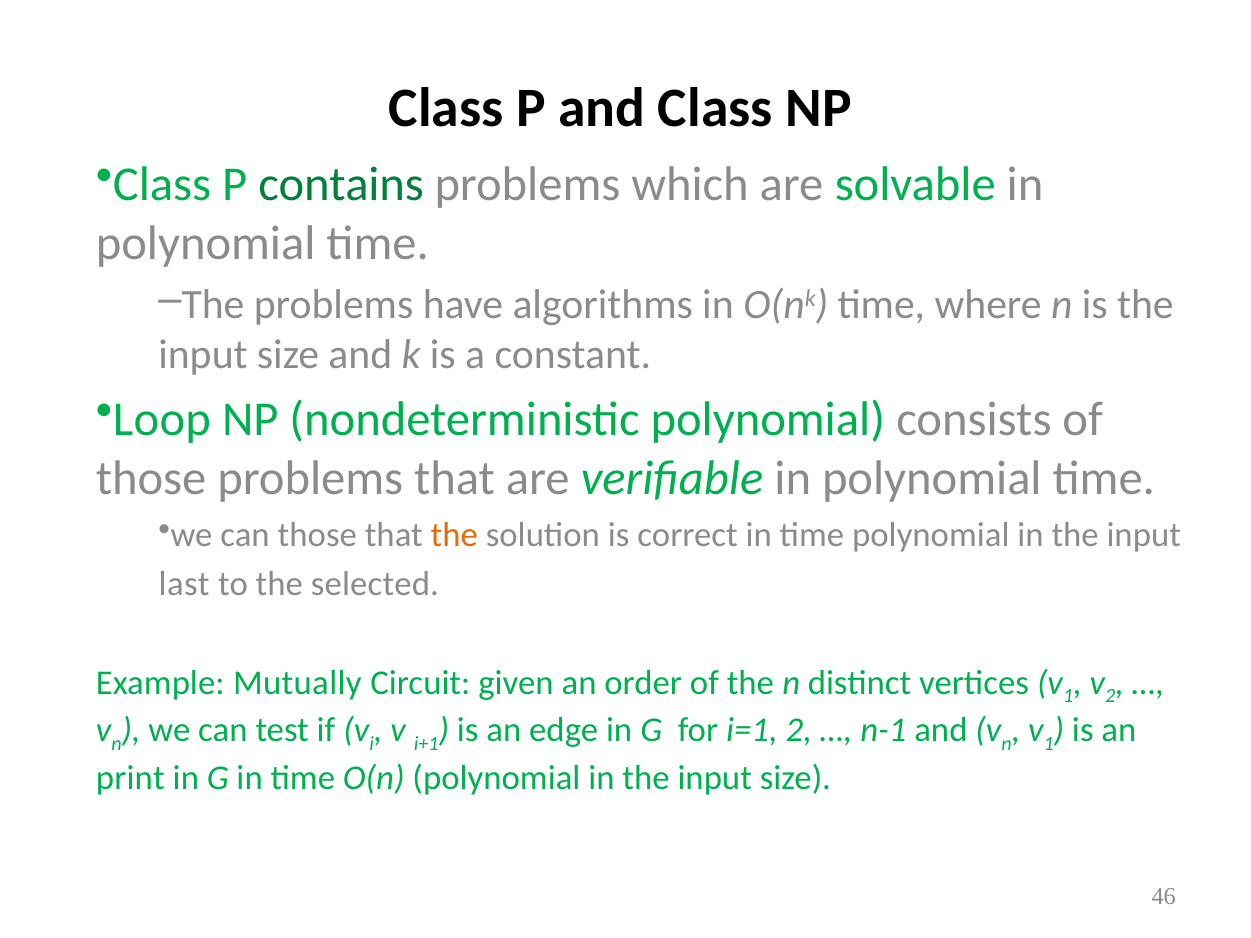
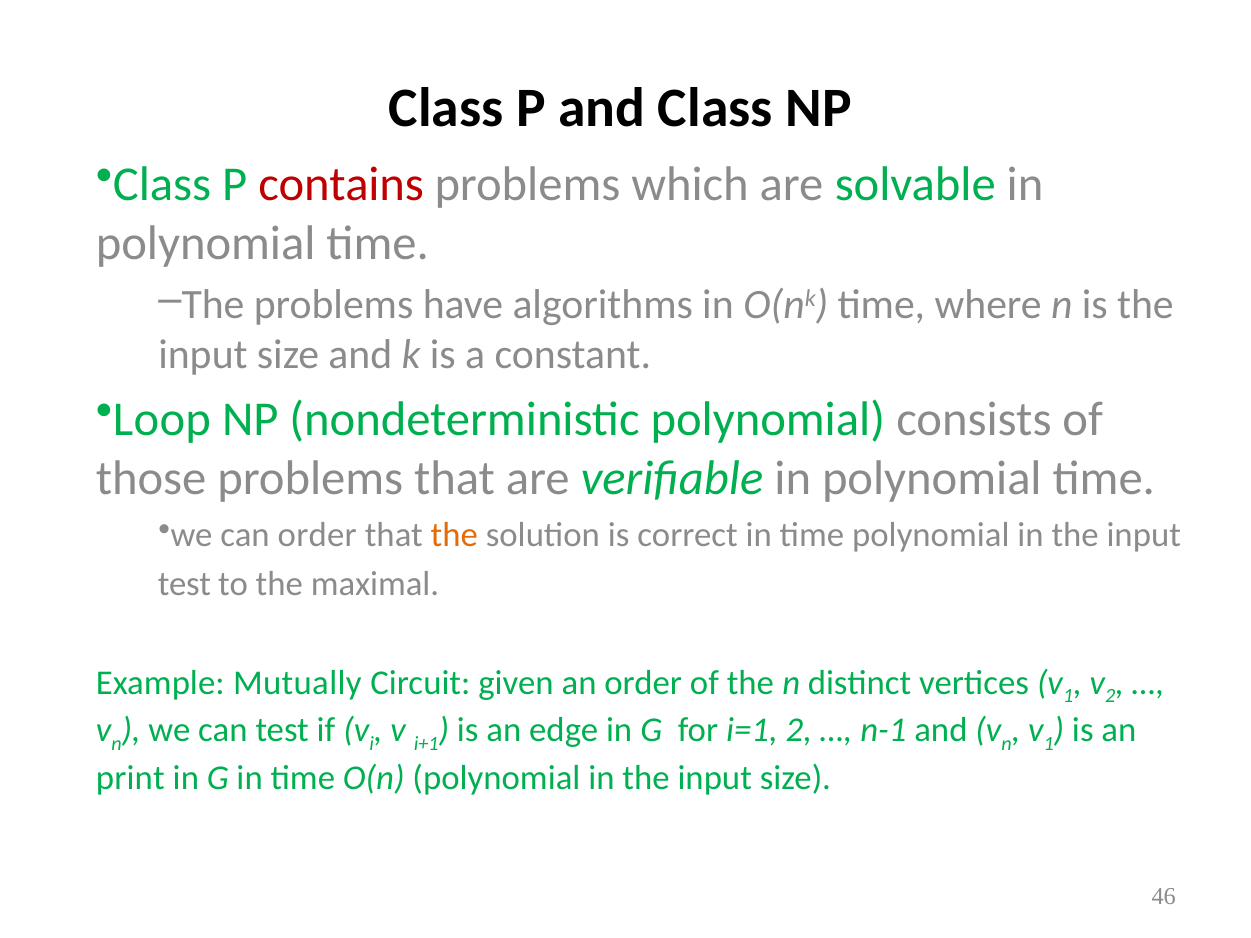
contains colour: green -> red
can those: those -> order
last at (184, 584): last -> test
selected: selected -> maximal
